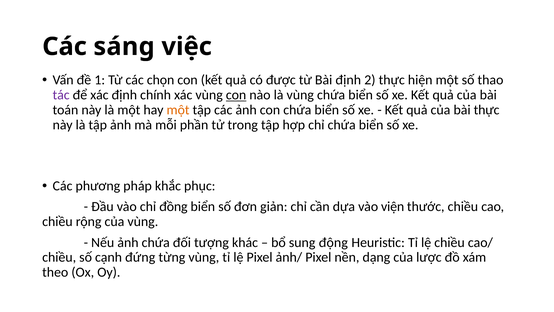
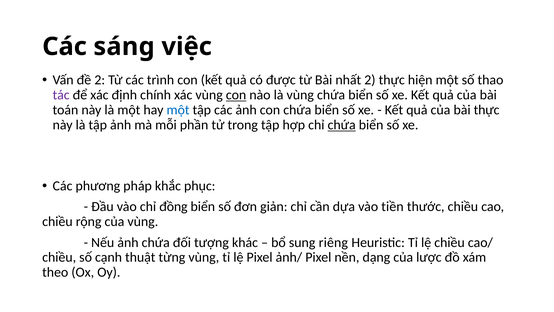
đề 1: 1 -> 2
chọn: chọn -> trình
Bài định: định -> nhất
một at (178, 110) colour: orange -> blue
chứa at (342, 125) underline: none -> present
viện: viện -> tiền
động: động -> riêng
đứng: đứng -> thuật
